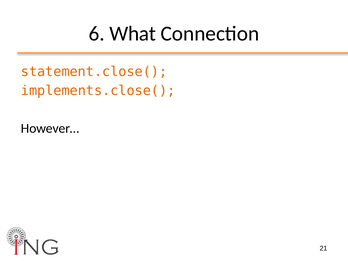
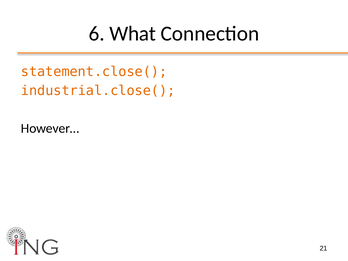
implements.close(: implements.close( -> industrial.close(
